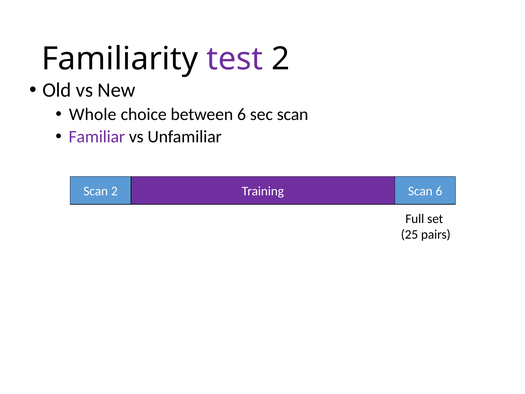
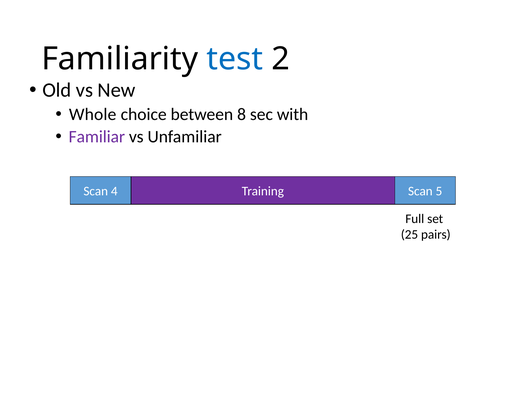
test colour: purple -> blue
between 6: 6 -> 8
sec scan: scan -> with
Scan 2: 2 -> 4
Scan 6: 6 -> 5
